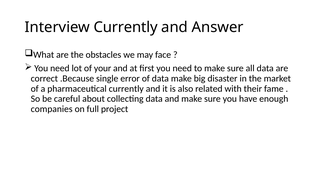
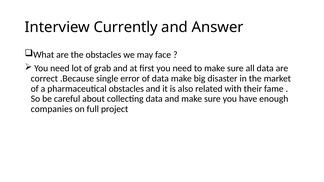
your: your -> grab
pharmaceutical currently: currently -> obstacles
